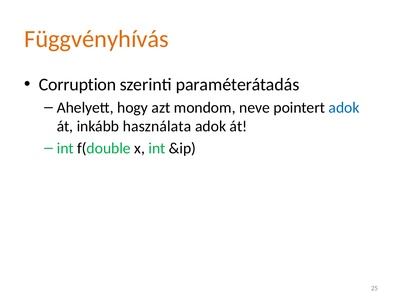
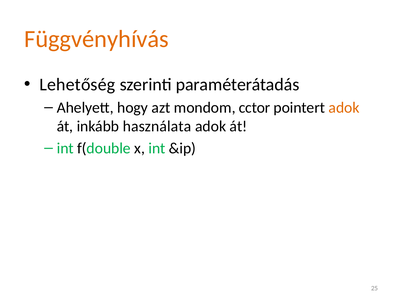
Corruption: Corruption -> Lehetőség
neve: neve -> cctor
adok at (344, 107) colour: blue -> orange
